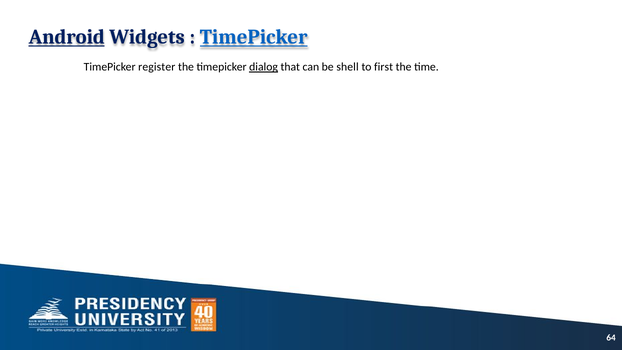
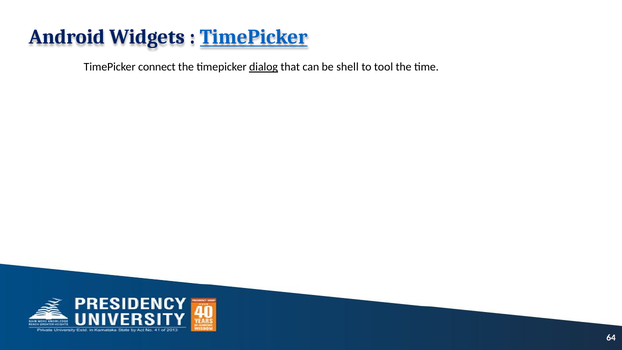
Android underline: present -> none
register: register -> connect
first: first -> tool
